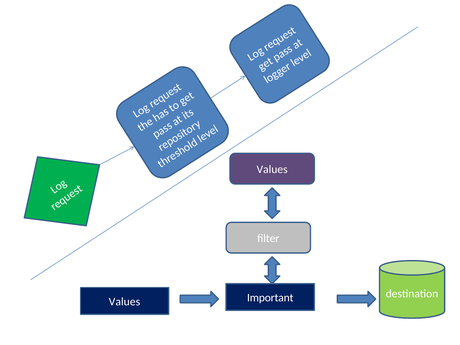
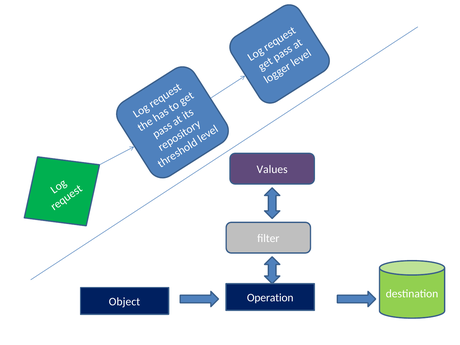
Important: Important -> Operation
Values at (124, 302): Values -> Object
